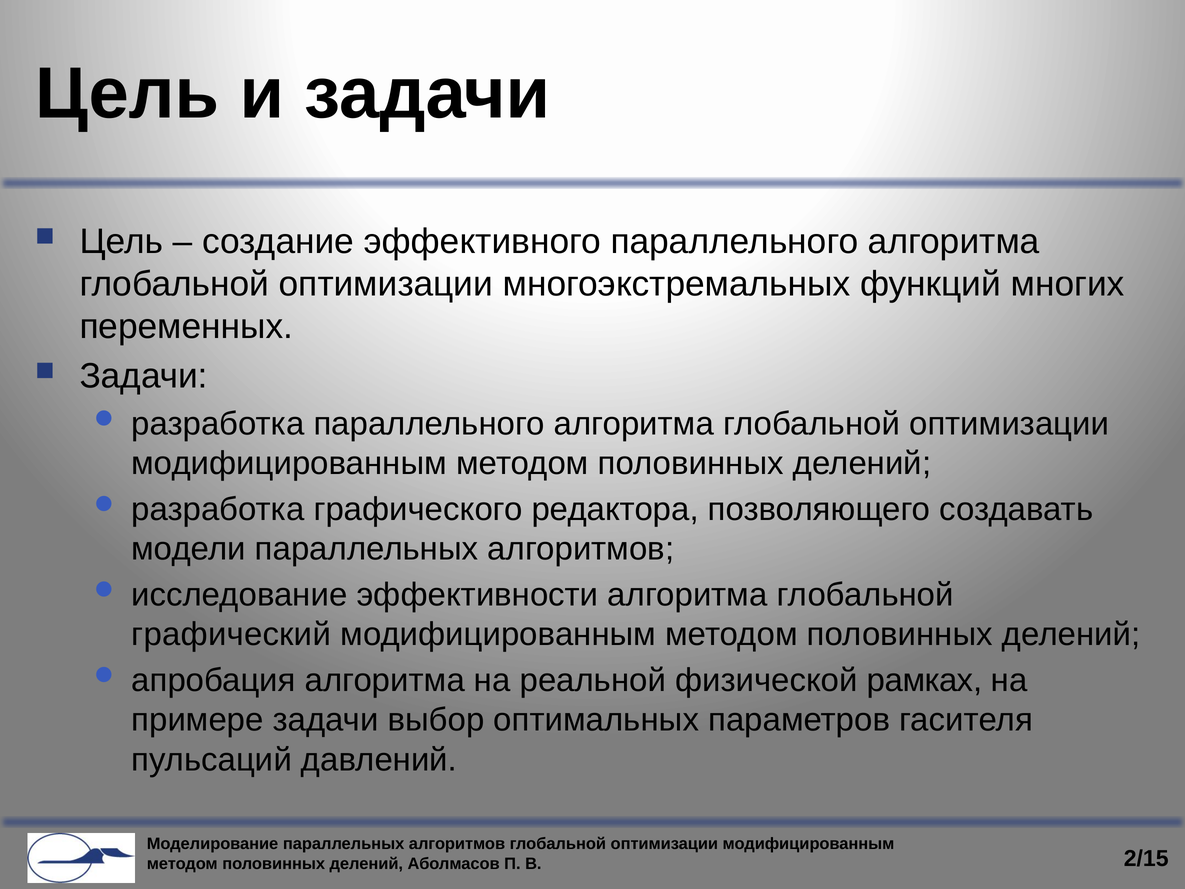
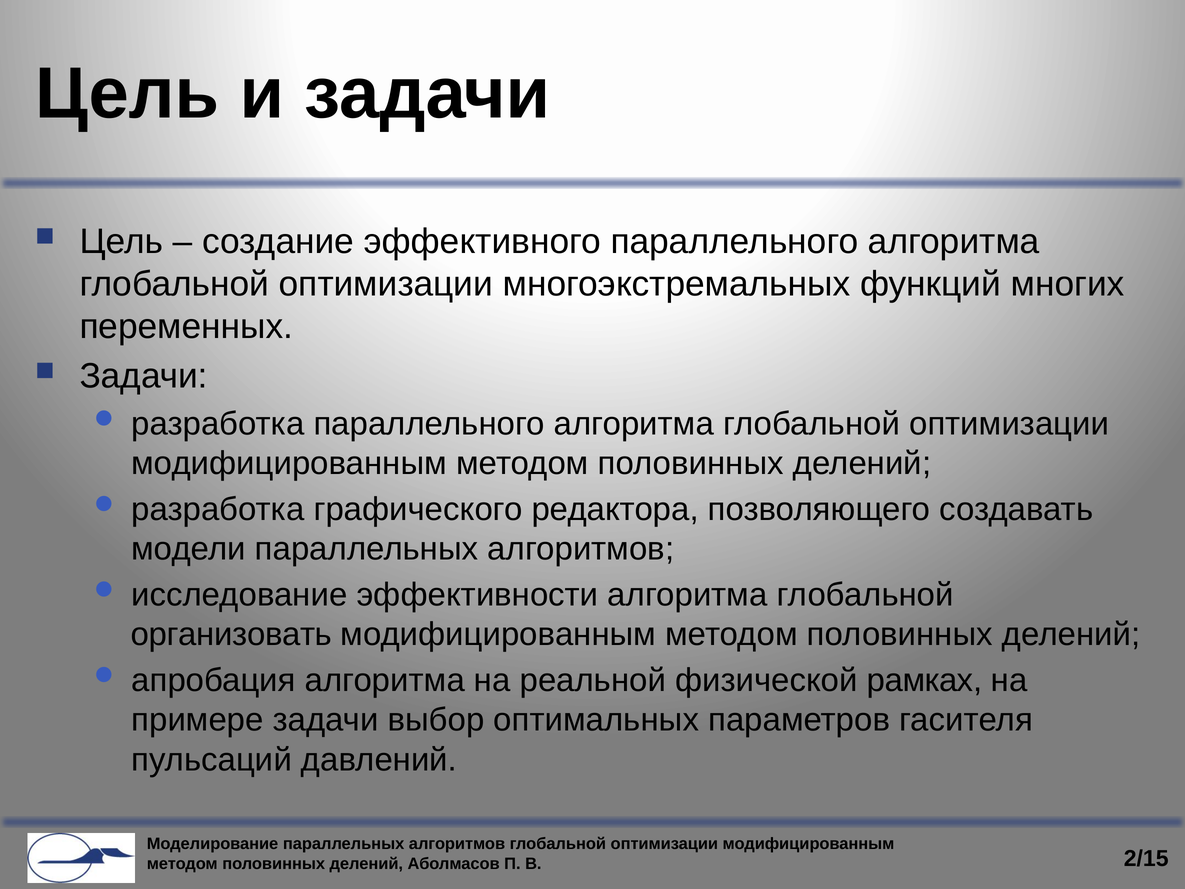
графический: графический -> организовать
